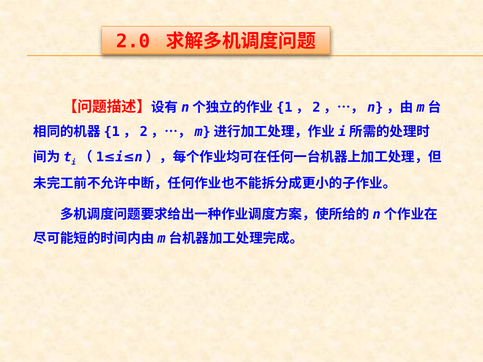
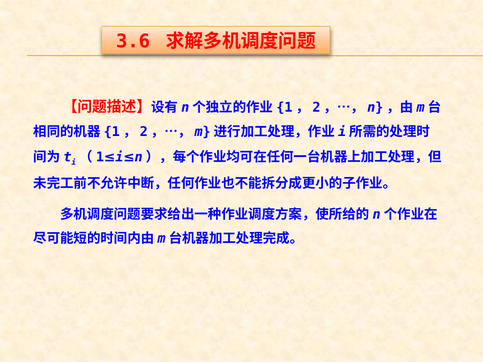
2.0: 2.0 -> 3.6
